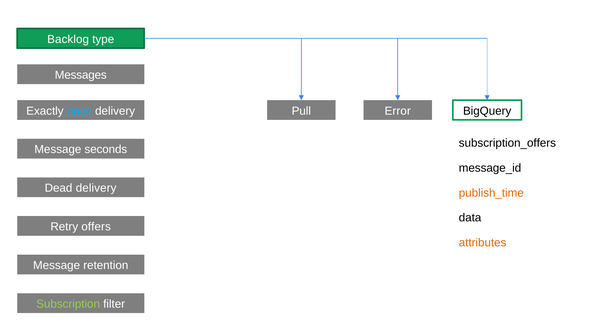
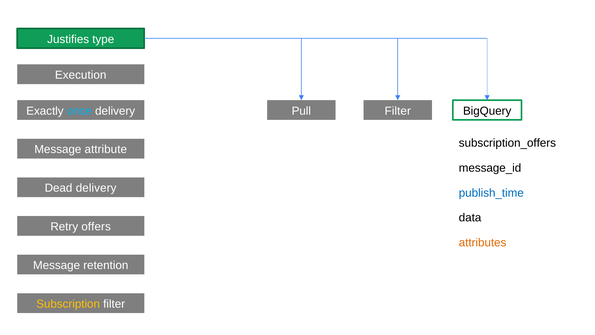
Backlog: Backlog -> Justifies
Messages: Messages -> Execution
Pull Error: Error -> Filter
seconds: seconds -> attribute
publish_time colour: orange -> blue
Subscription colour: light green -> yellow
